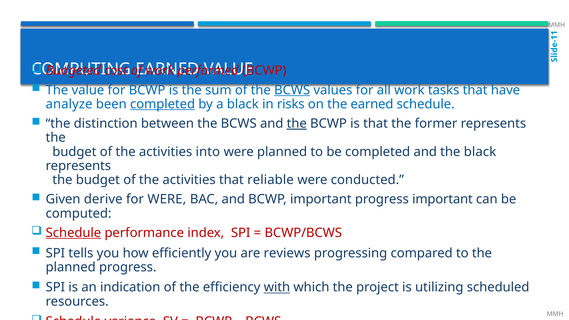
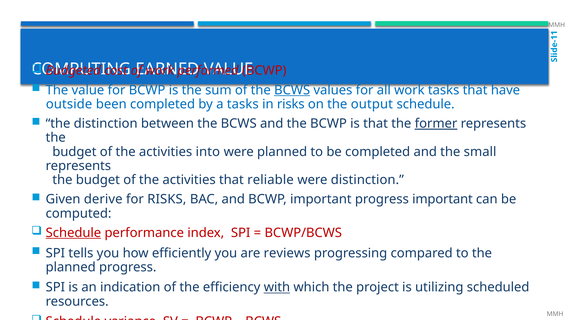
analyze: analyze -> outside
completed at (163, 104) underline: present -> none
a black: black -> tasks
the earned: earned -> output
the at (297, 124) underline: present -> none
former underline: none -> present
the black: black -> small
were conducted: conducted -> distinction
for WERE: WERE -> RISKS
